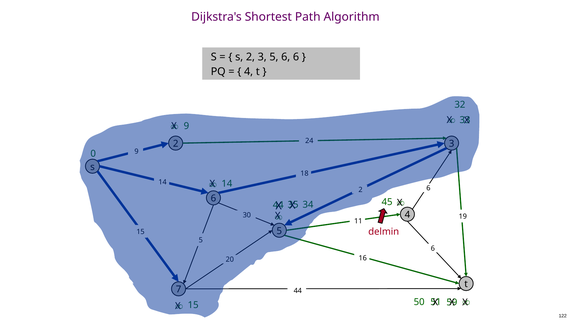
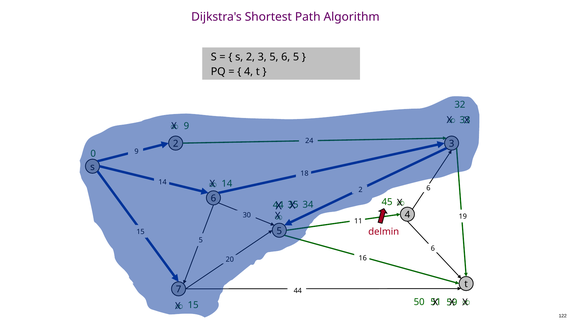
6 6: 6 -> 5
